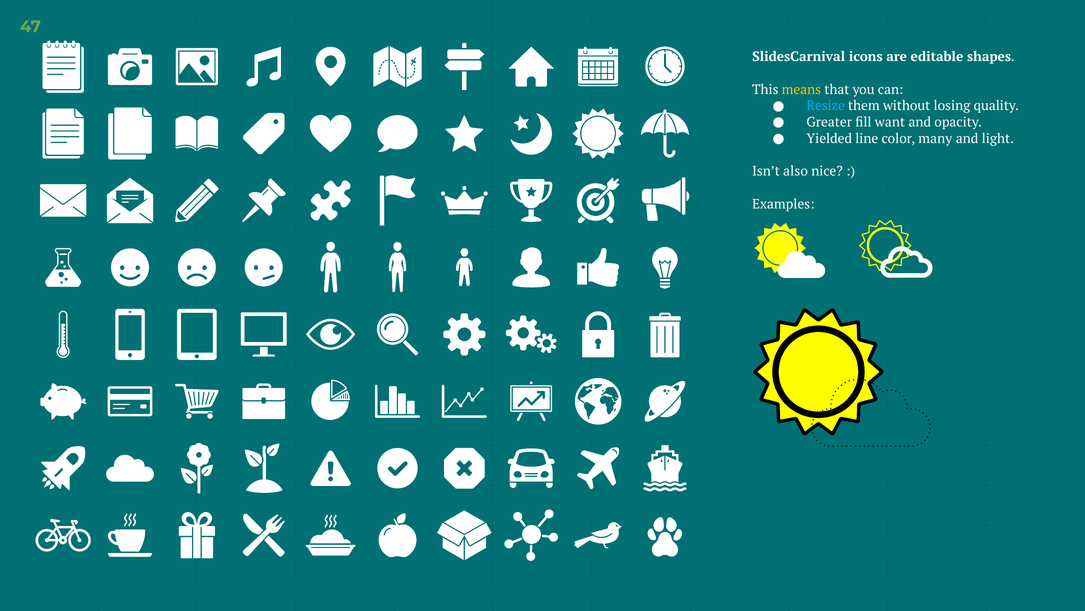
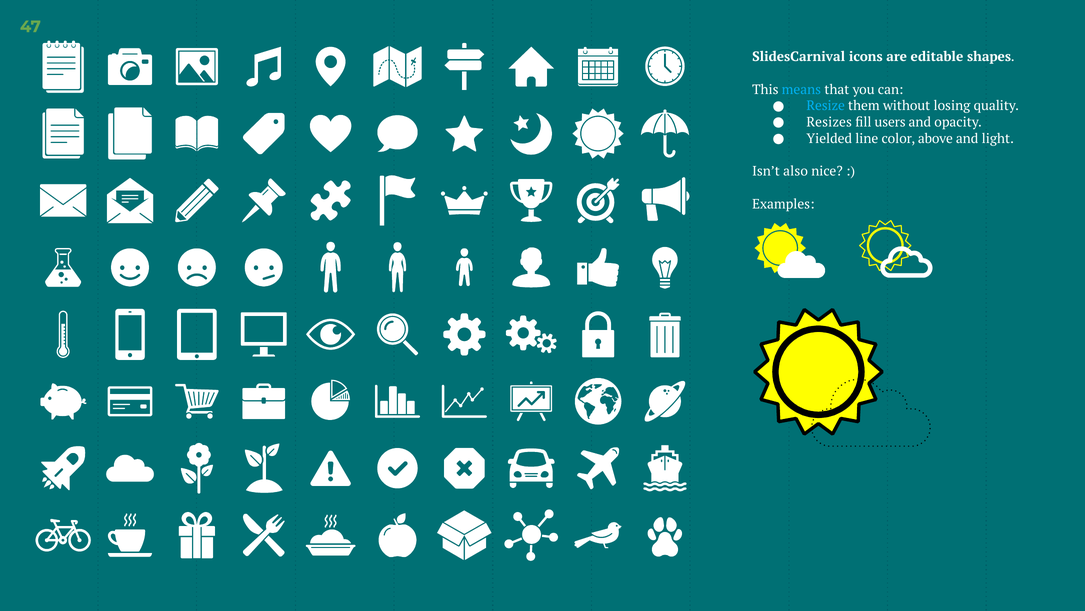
means colour: yellow -> light blue
Greater: Greater -> Resizes
want: want -> users
many: many -> above
